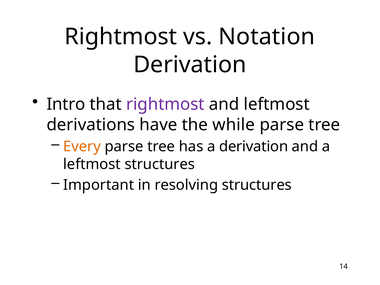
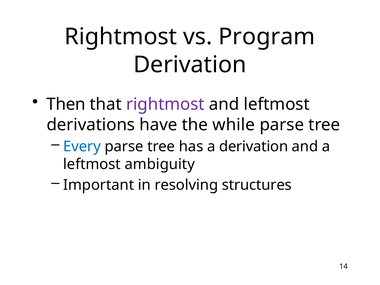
Notation: Notation -> Program
Intro: Intro -> Then
Every colour: orange -> blue
leftmost structures: structures -> ambiguity
